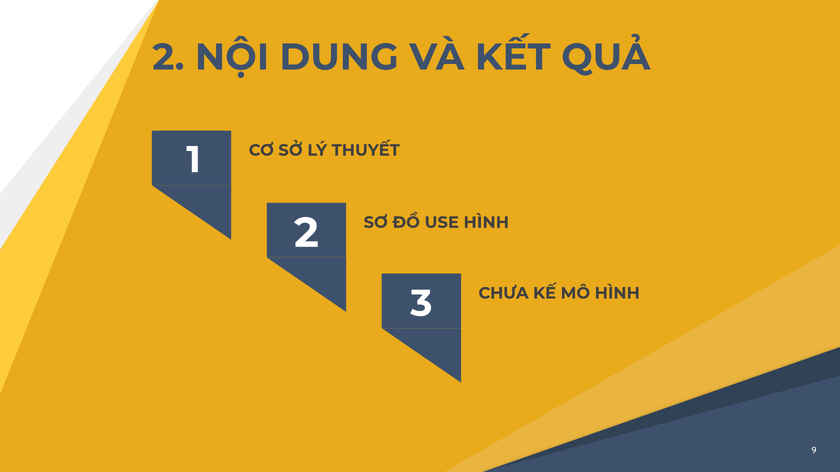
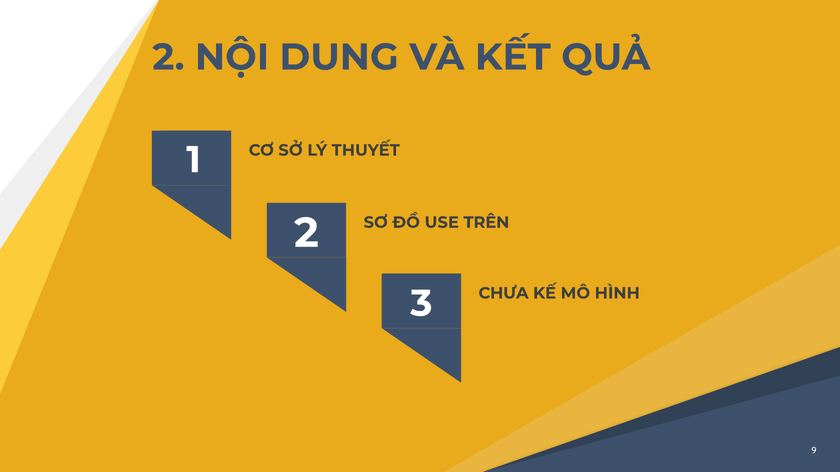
USE HÌNH: HÌNH -> TRÊN
